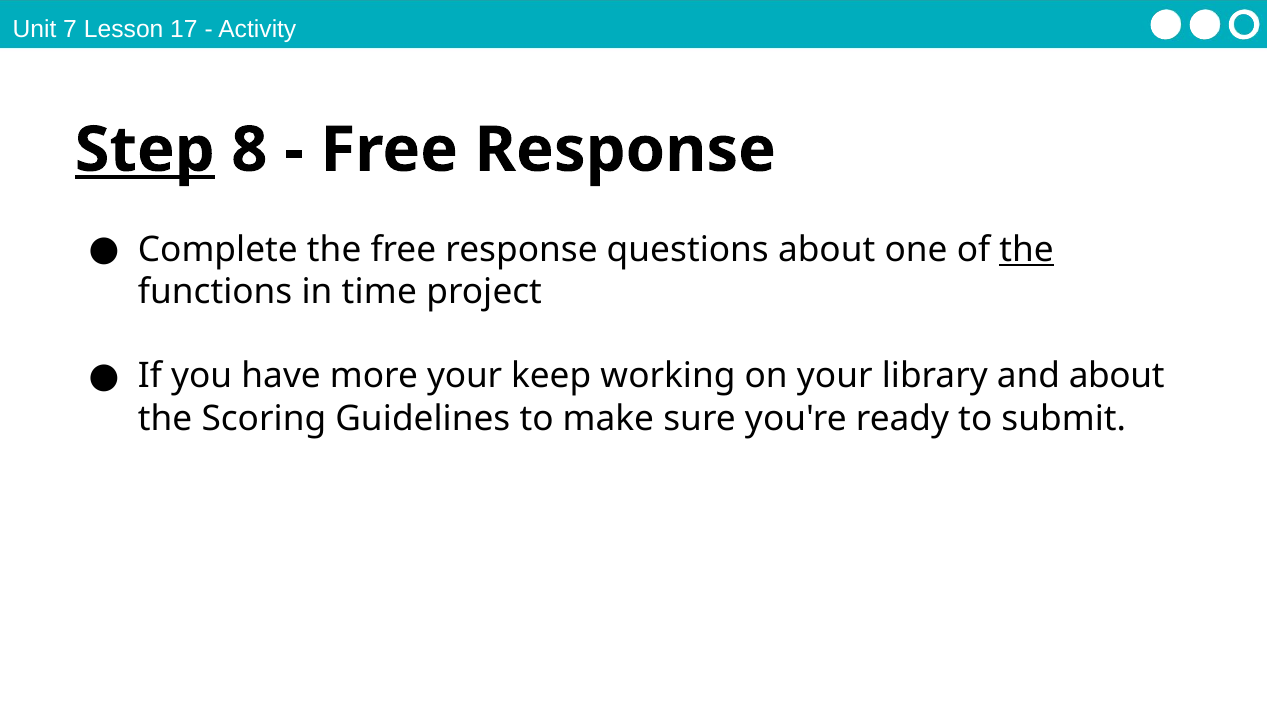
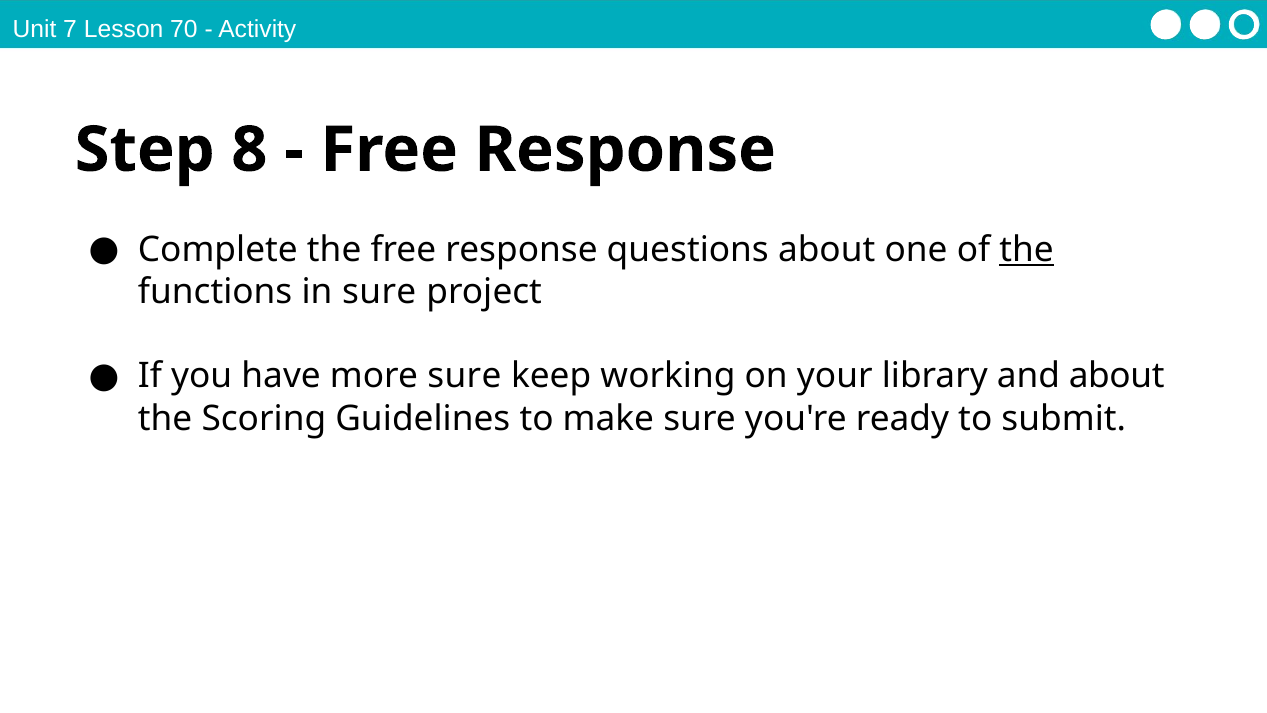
17: 17 -> 70
Step underline: present -> none
in time: time -> sure
more your: your -> sure
